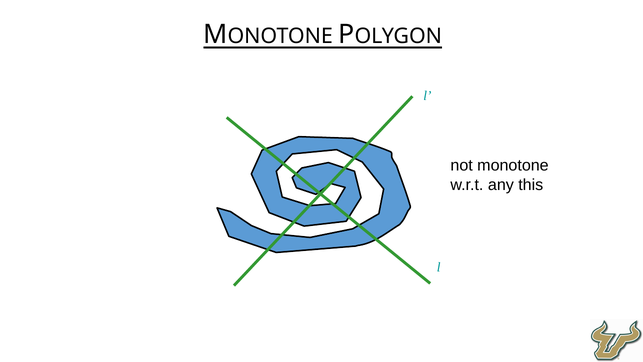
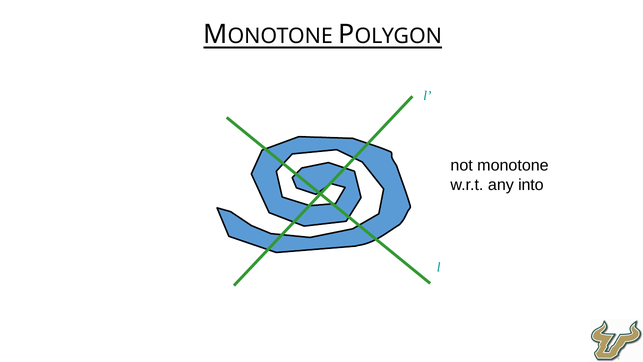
this: this -> into
